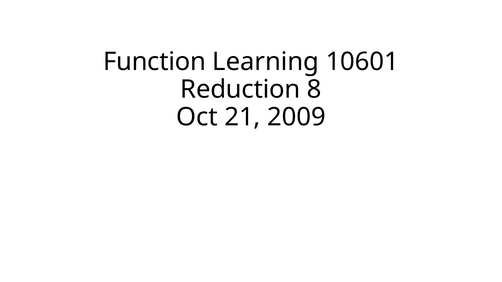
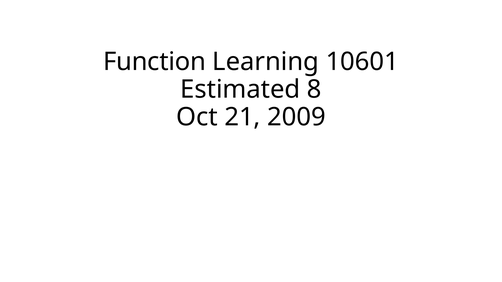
Reduction: Reduction -> Estimated
